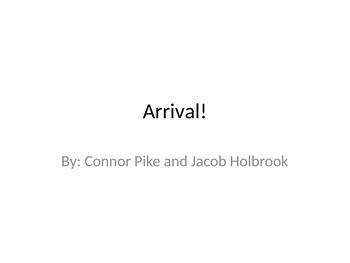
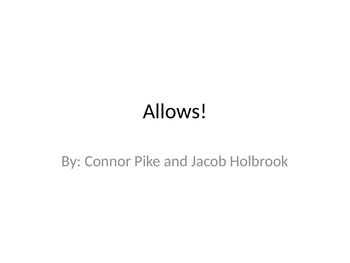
Arrival: Arrival -> Allows
